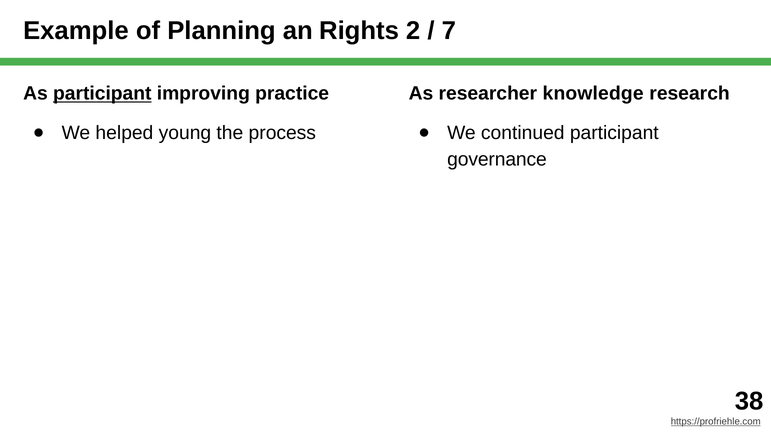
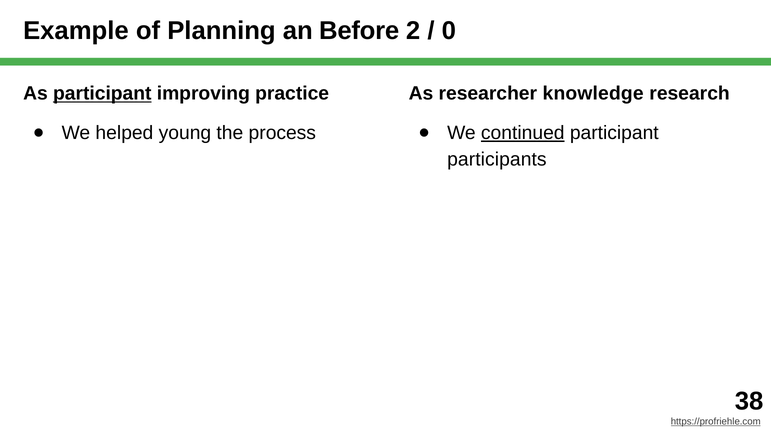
Rights: Rights -> Before
7: 7 -> 0
continued underline: none -> present
governance: governance -> participants
